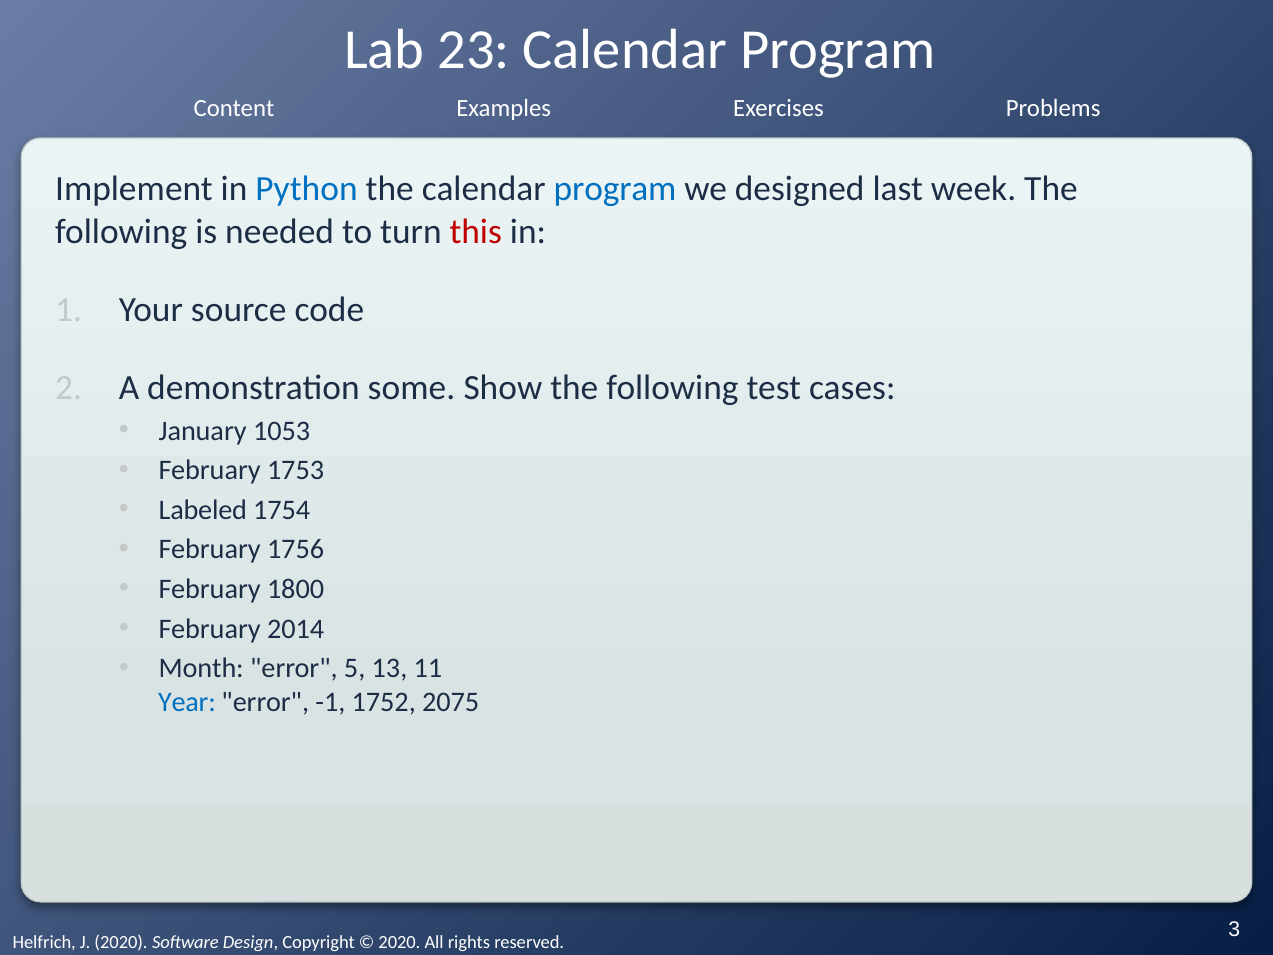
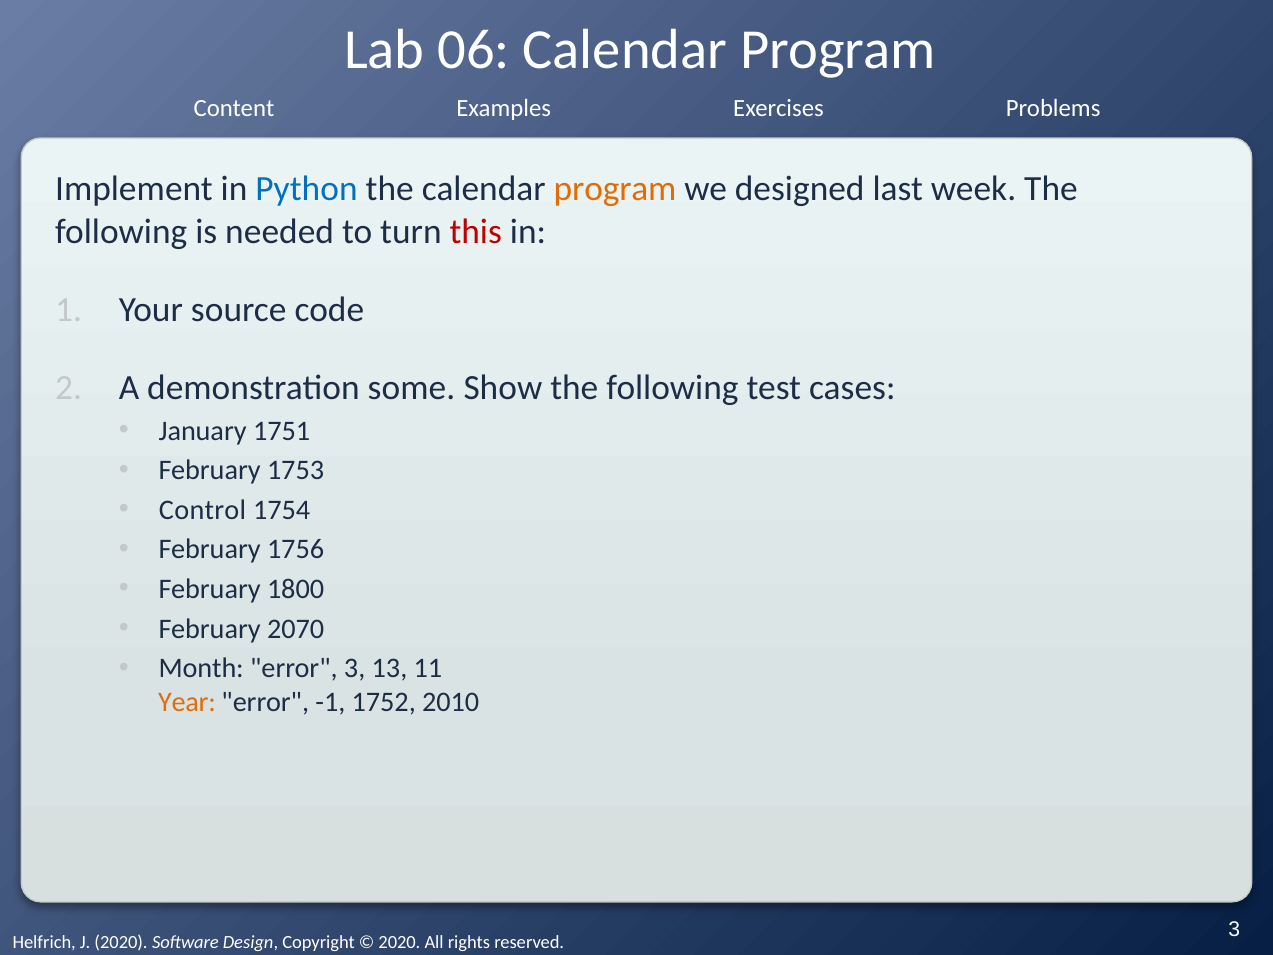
23: 23 -> 06
program at (615, 189) colour: blue -> orange
1053: 1053 -> 1751
Labeled: Labeled -> Control
2014: 2014 -> 2070
error 5: 5 -> 3
Year colour: blue -> orange
2075: 2075 -> 2010
